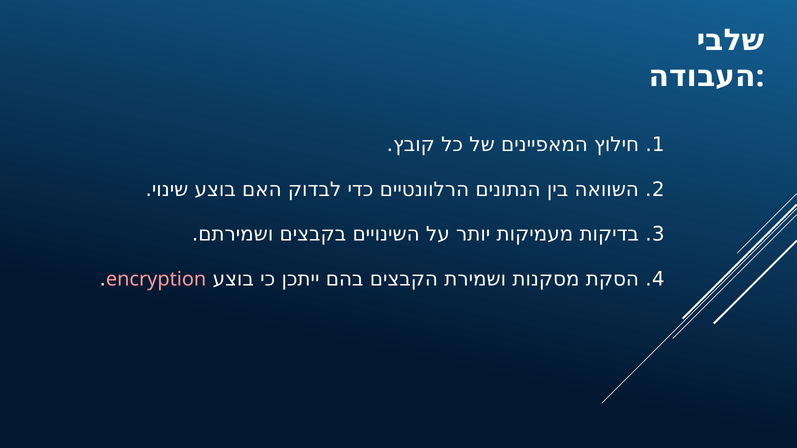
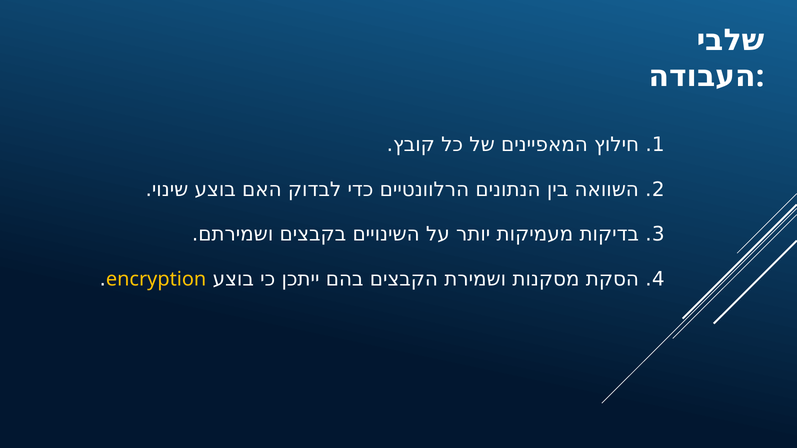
encryption colour: pink -> yellow
